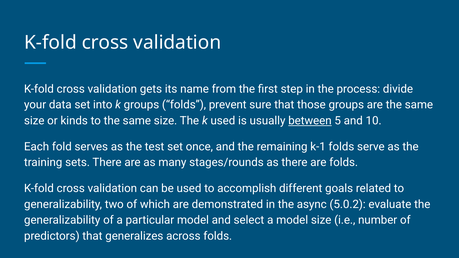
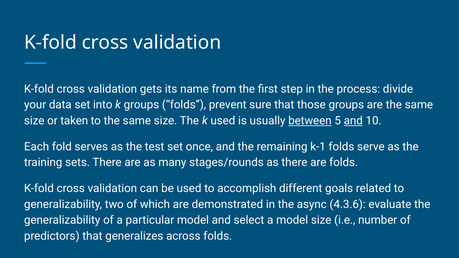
kinds: kinds -> taken
and at (353, 121) underline: none -> present
5.0.2: 5.0.2 -> 4.3.6
